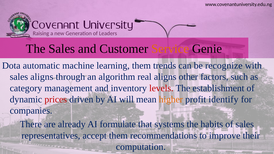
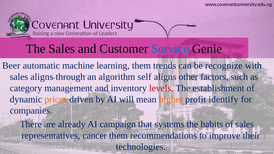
Service colour: orange -> blue
Dota: Dota -> Beer
real: real -> self
prices colour: red -> orange
formulate: formulate -> campaign
accept: accept -> cancer
computation: computation -> technologies
